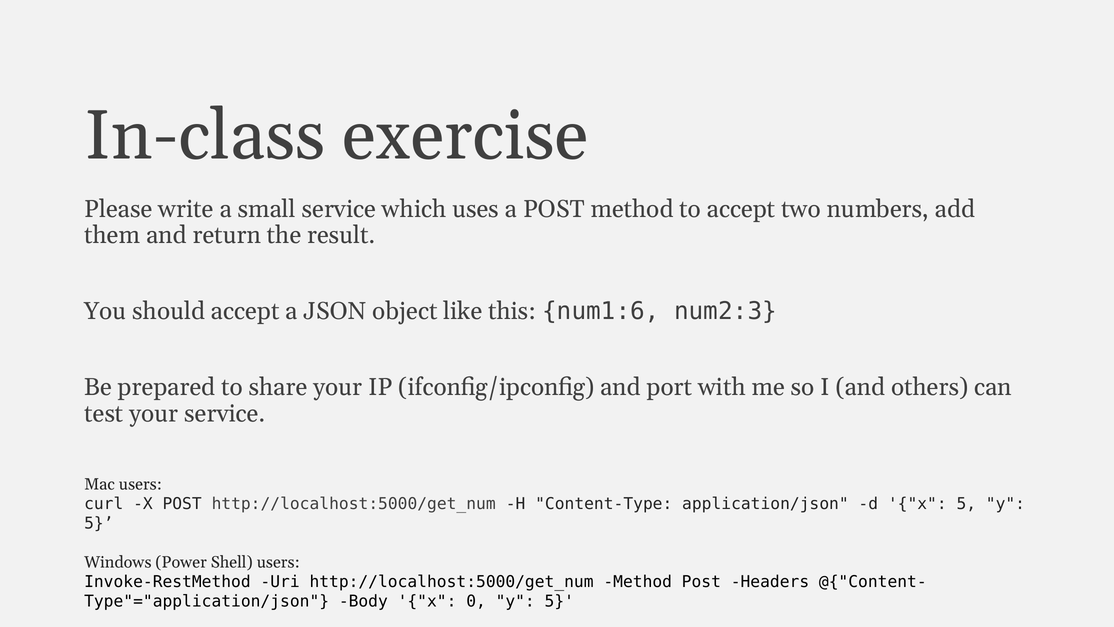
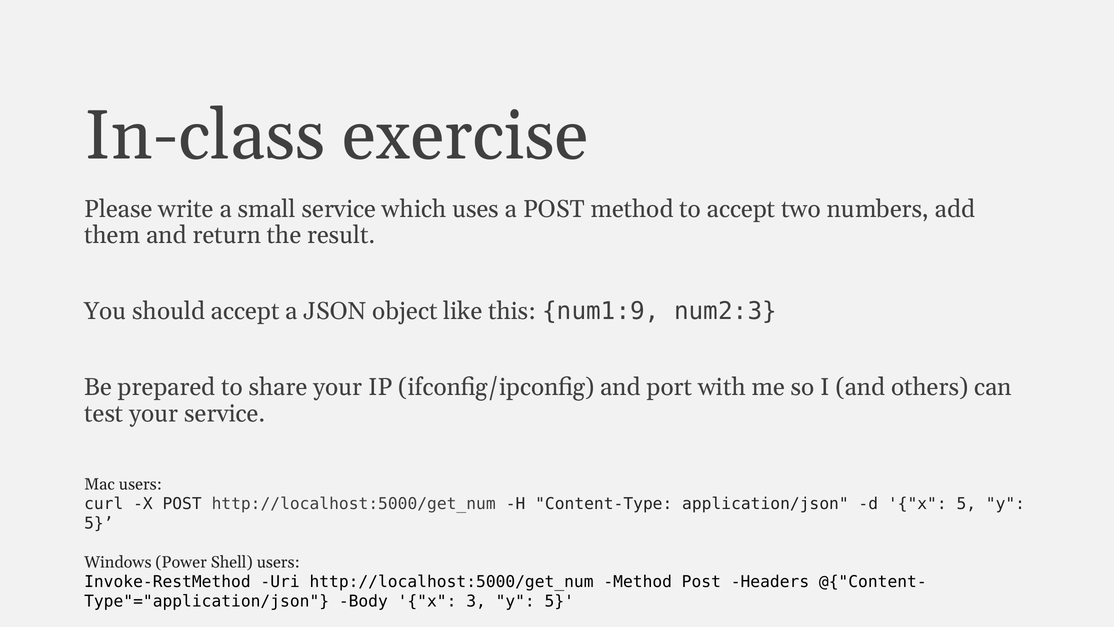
num1:6: num1:6 -> num1:9
0: 0 -> 3
